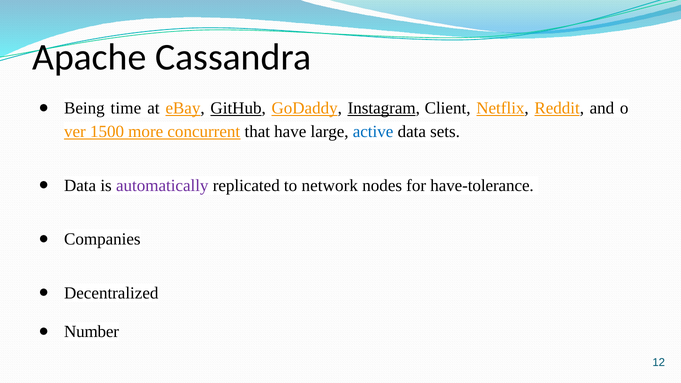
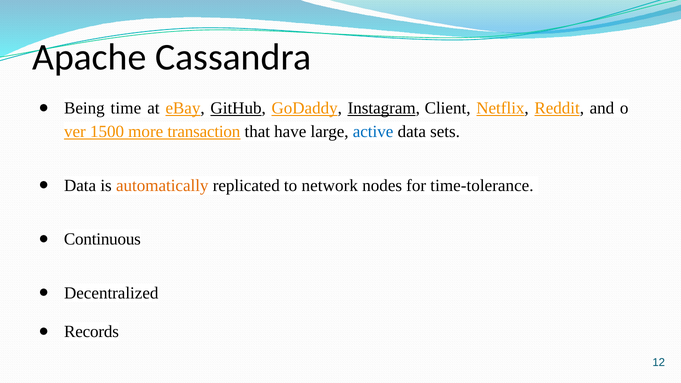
concurrent: concurrent -> transaction
automatically colour: purple -> orange
have-tolerance: have-tolerance -> time-tolerance
Companies: Companies -> Continuous
Number: Number -> Records
